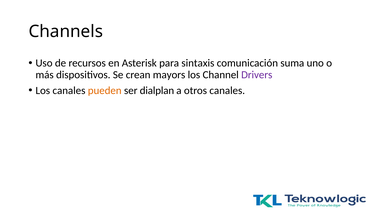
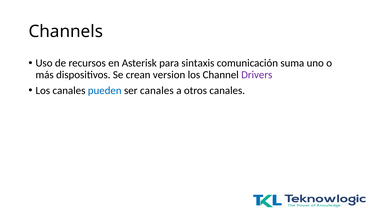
mayors: mayors -> version
pueden colour: orange -> blue
ser dialplan: dialplan -> canales
